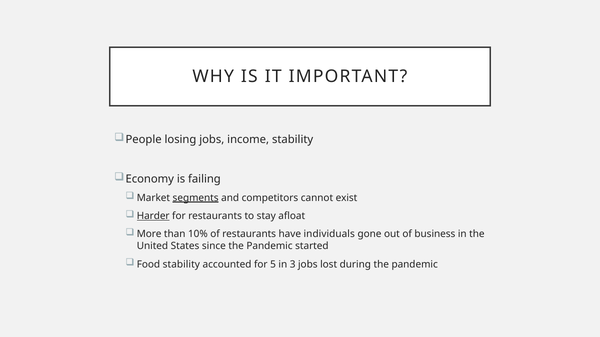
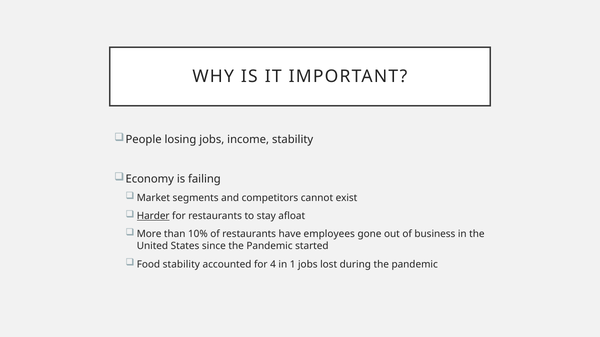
segments underline: present -> none
individuals: individuals -> employees
5: 5 -> 4
3: 3 -> 1
